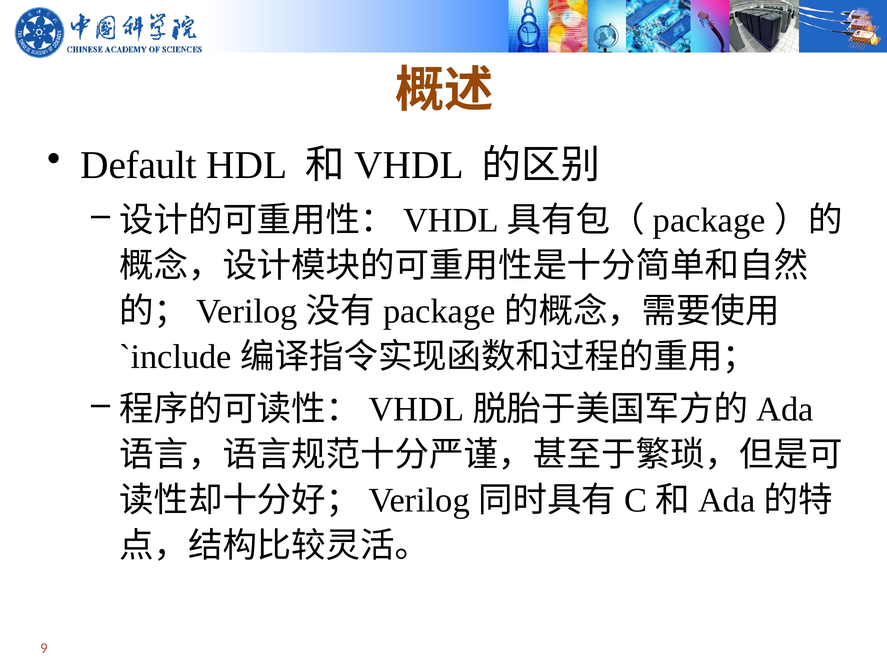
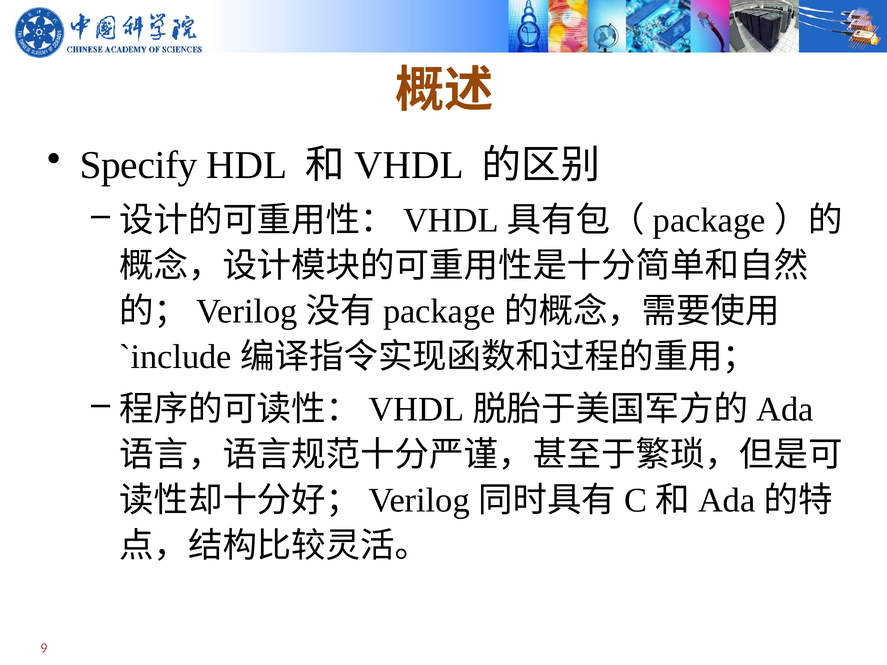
Default: Default -> Specify
